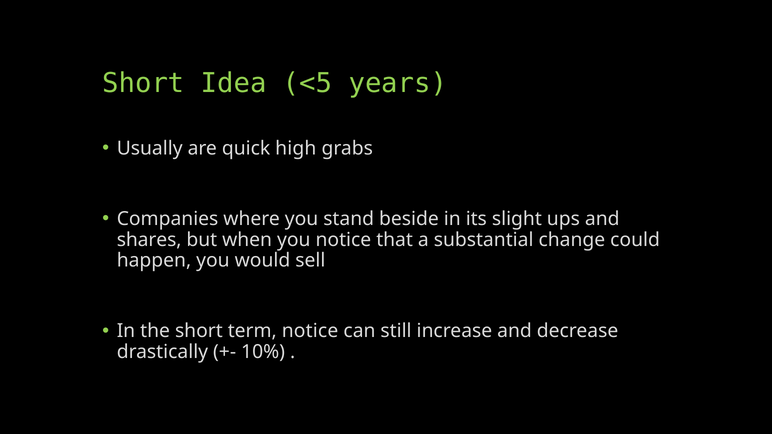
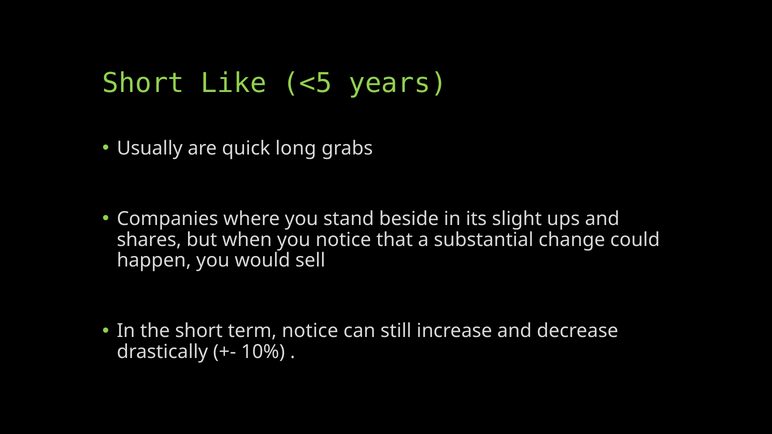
Idea: Idea -> Like
high: high -> long
